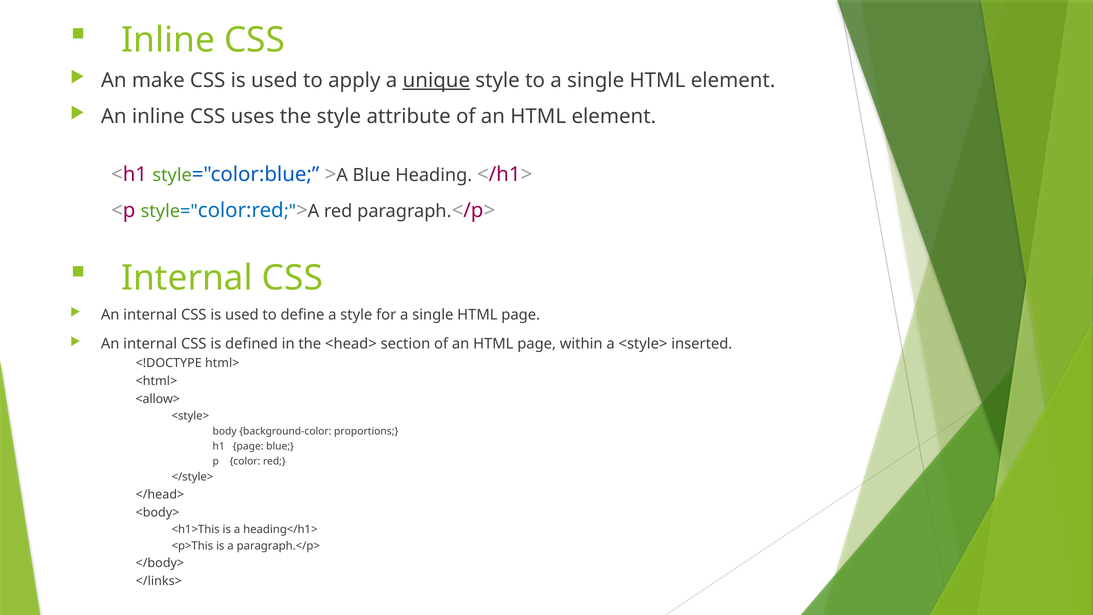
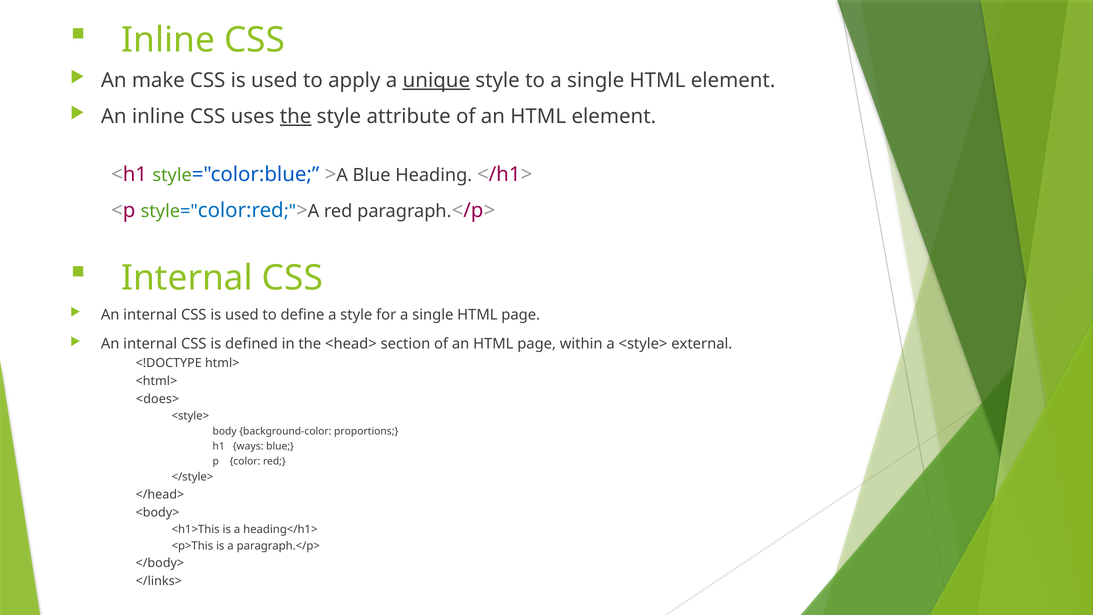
the at (296, 116) underline: none -> present
inserted: inserted -> external
<allow>: <allow> -> <does>
h1 page: page -> ways
